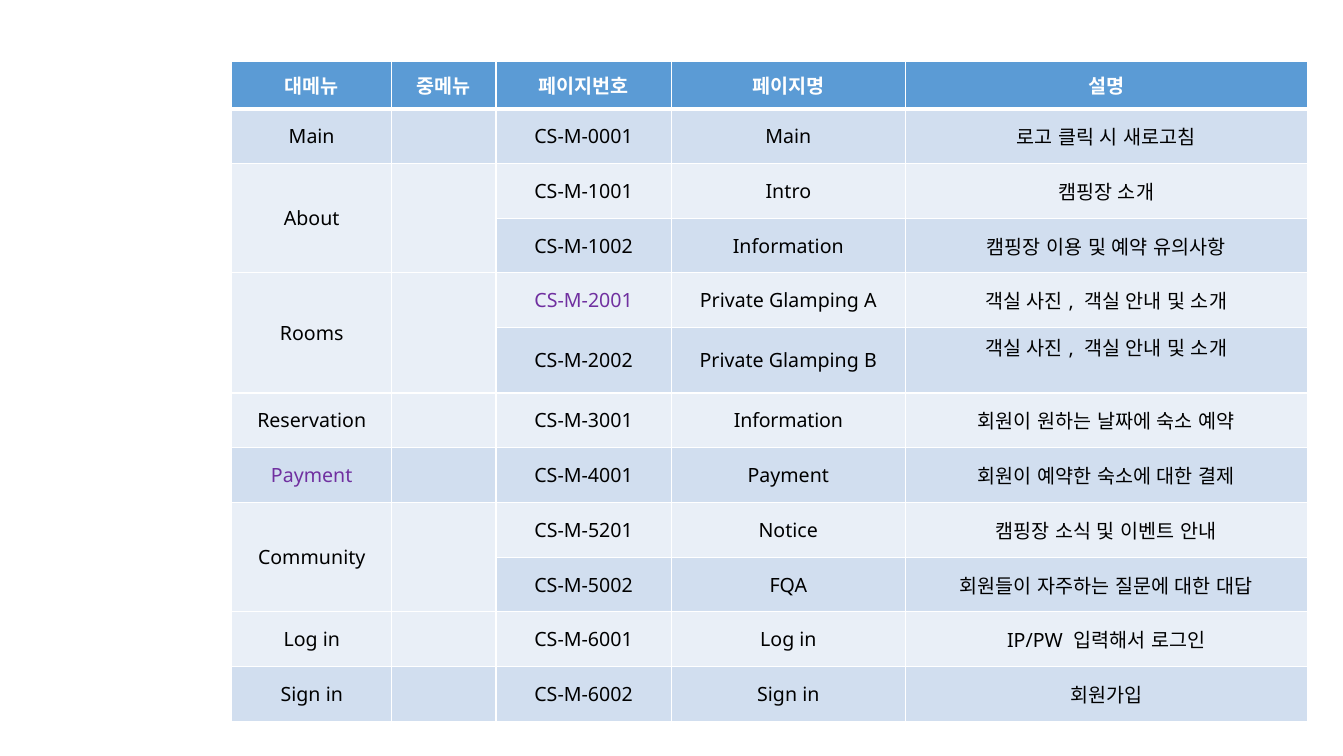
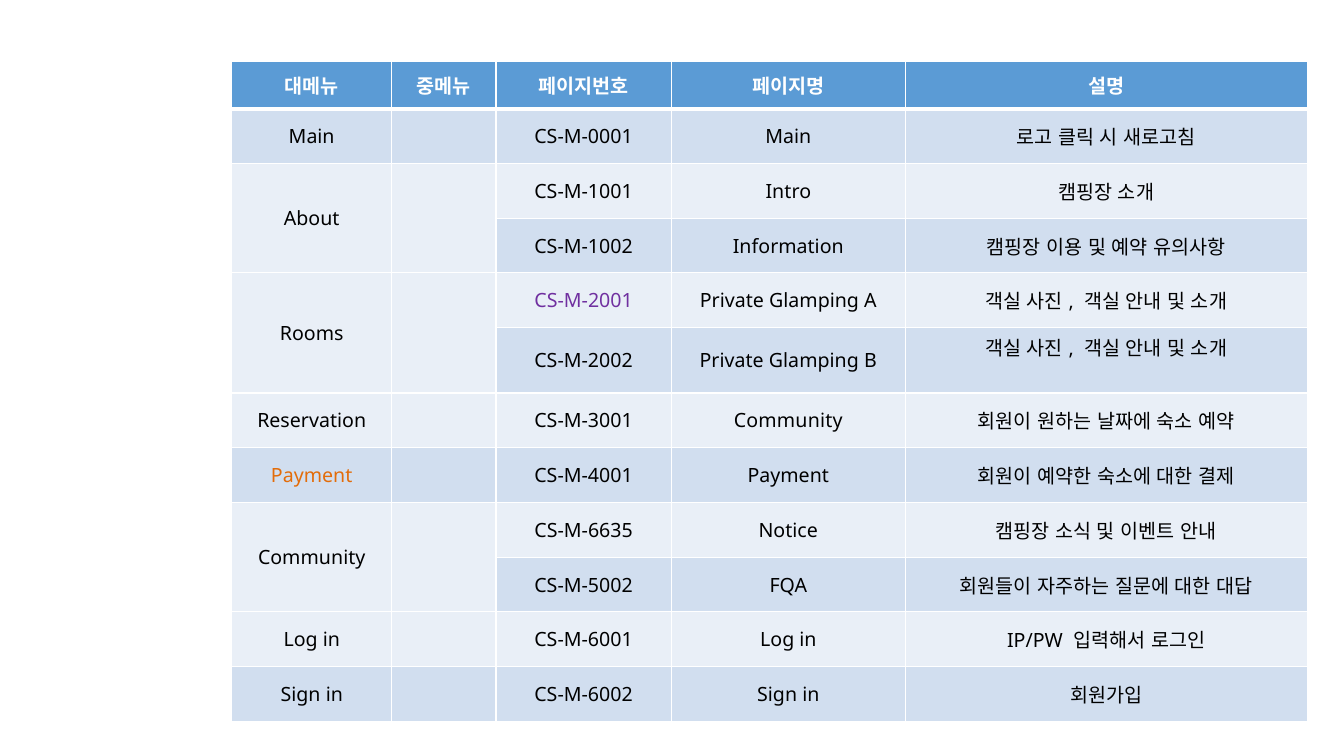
CS-M-3001 Information: Information -> Community
Payment at (312, 476) colour: purple -> orange
CS-M-5201: CS-M-5201 -> CS-M-6635
